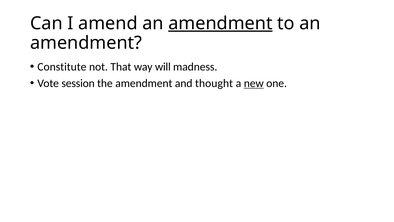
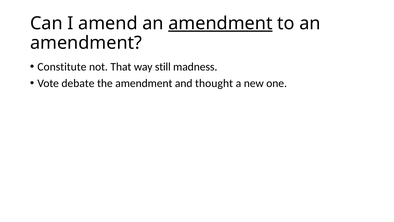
will: will -> still
session: session -> debate
new underline: present -> none
